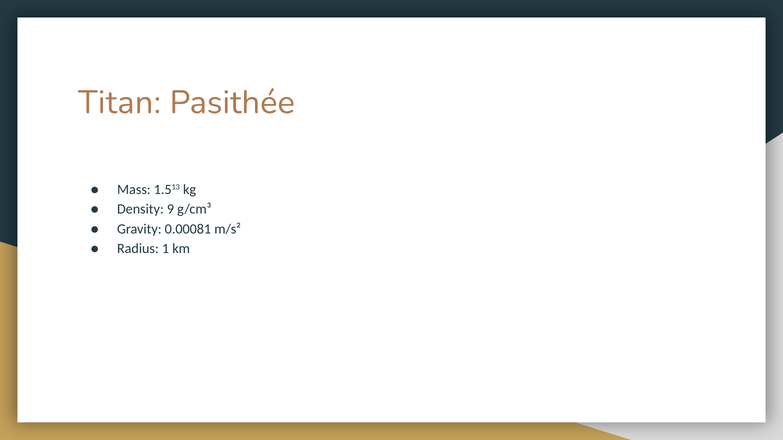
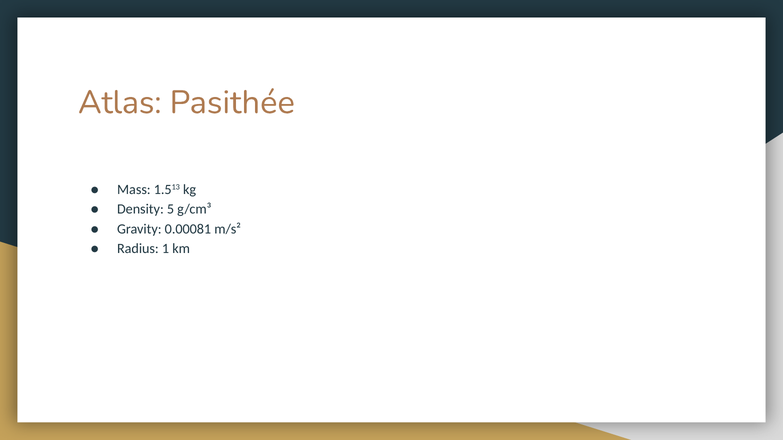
Titan: Titan -> Atlas
9: 9 -> 5
